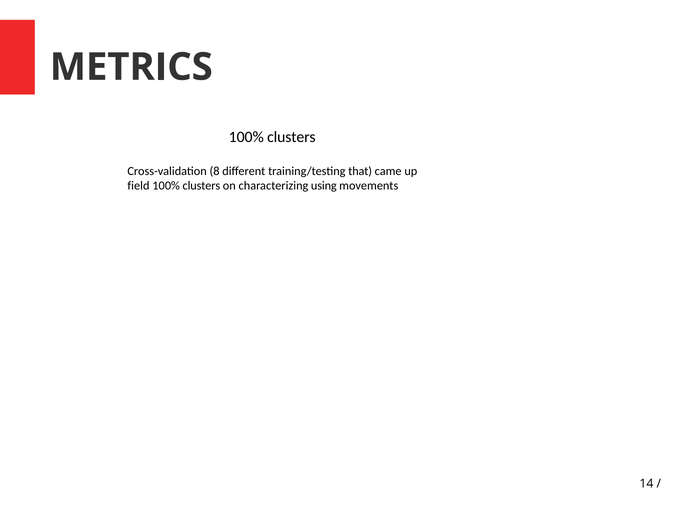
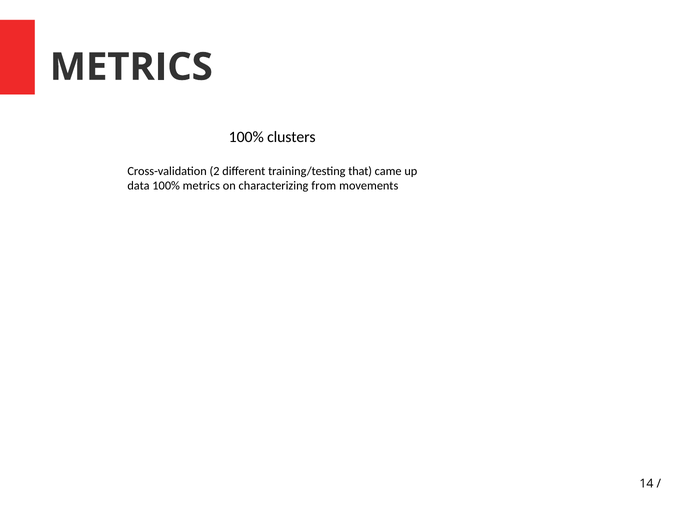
8: 8 -> 2
field: field -> data
clusters at (201, 186): clusters -> metrics
using: using -> from
